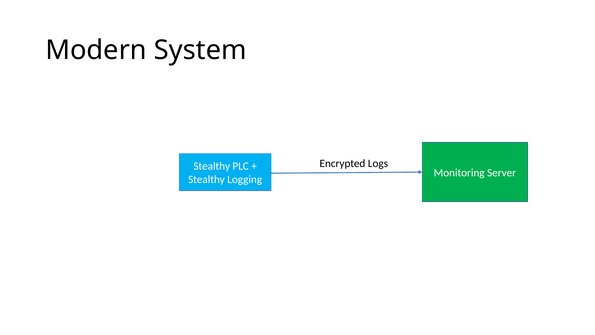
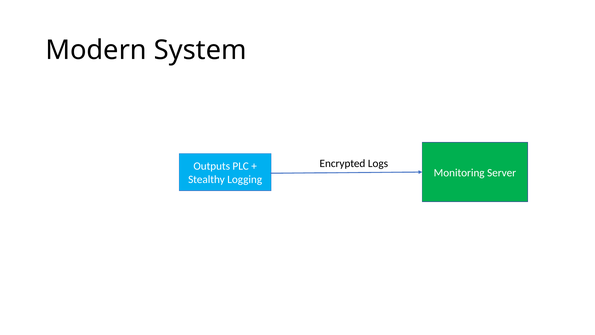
Stealthy at (212, 166): Stealthy -> Outputs
